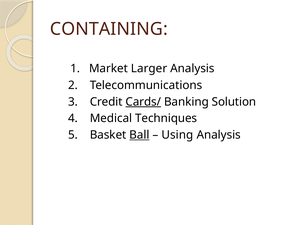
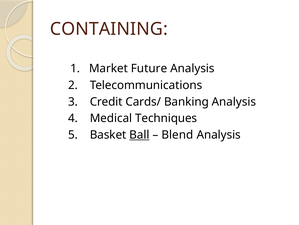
Larger: Larger -> Future
Cards/ underline: present -> none
Banking Solution: Solution -> Analysis
Using: Using -> Blend
